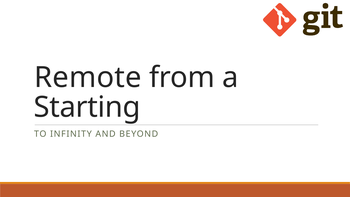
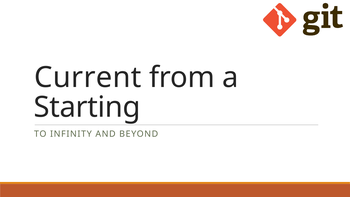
Remote: Remote -> Current
